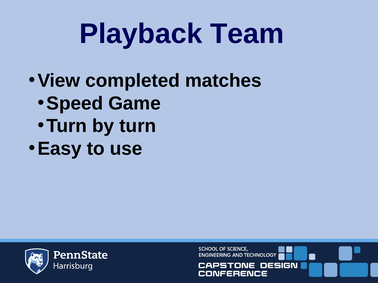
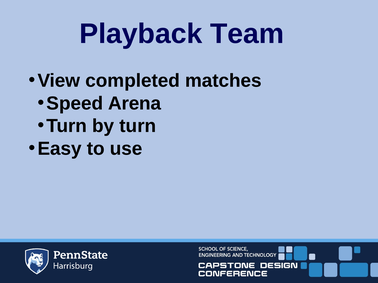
Game: Game -> Arena
